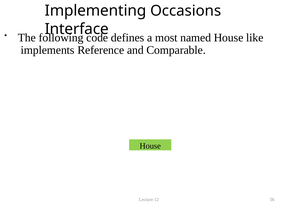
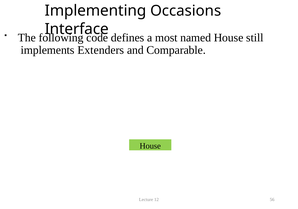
like: like -> still
Reference: Reference -> Extenders
